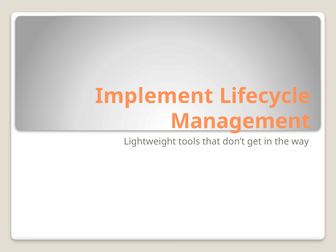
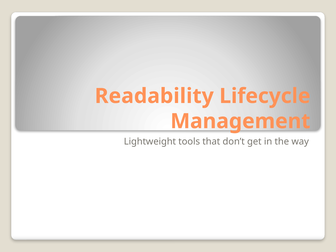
Implement: Implement -> Readability
